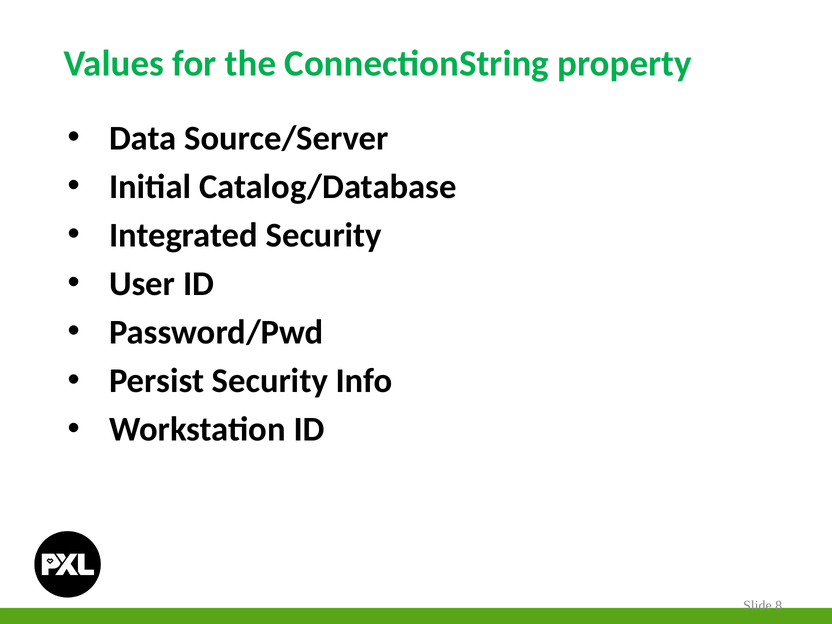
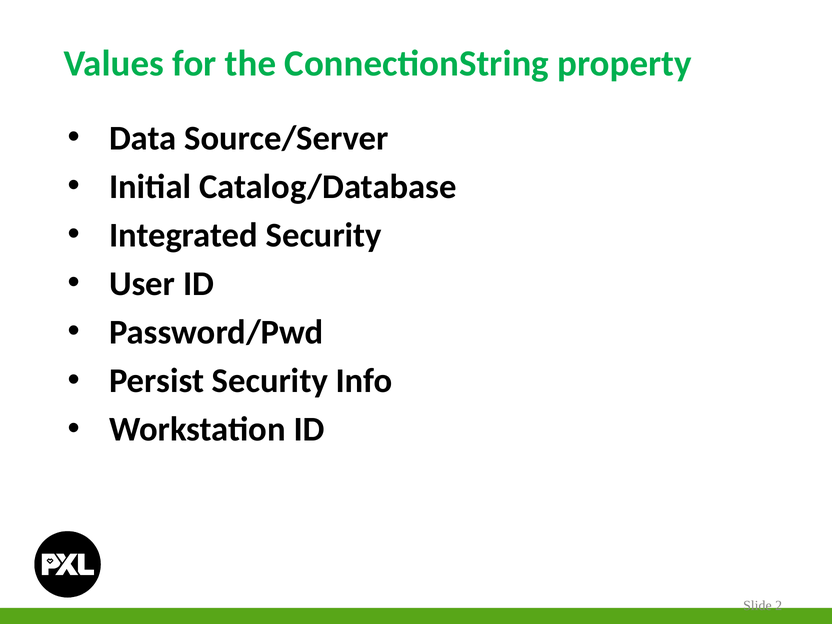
8: 8 -> 2
